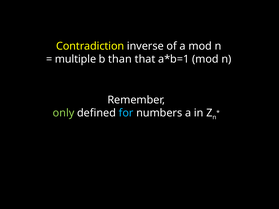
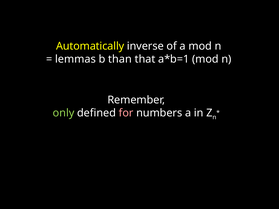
Contradiction: Contradiction -> Automatically
multiple: multiple -> lemmas
for colour: light blue -> pink
